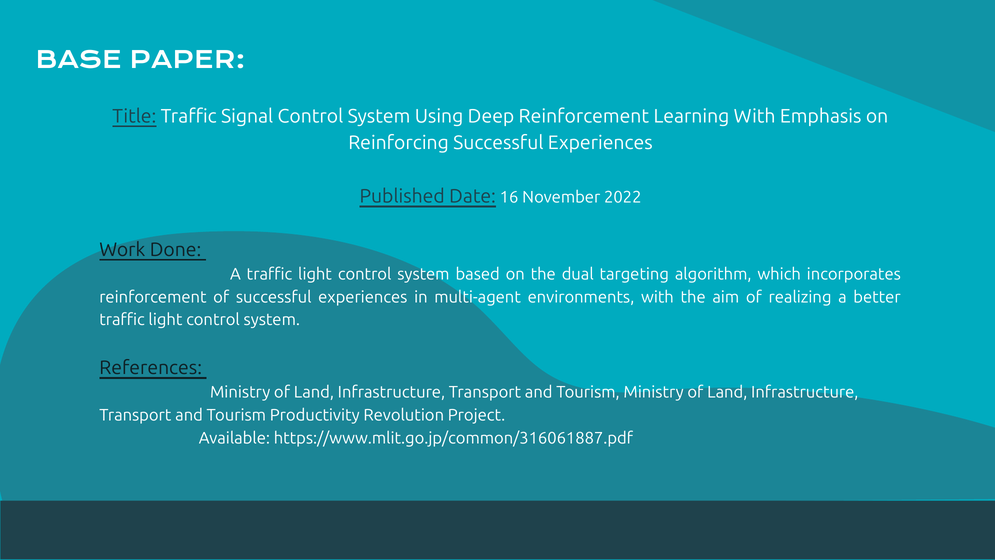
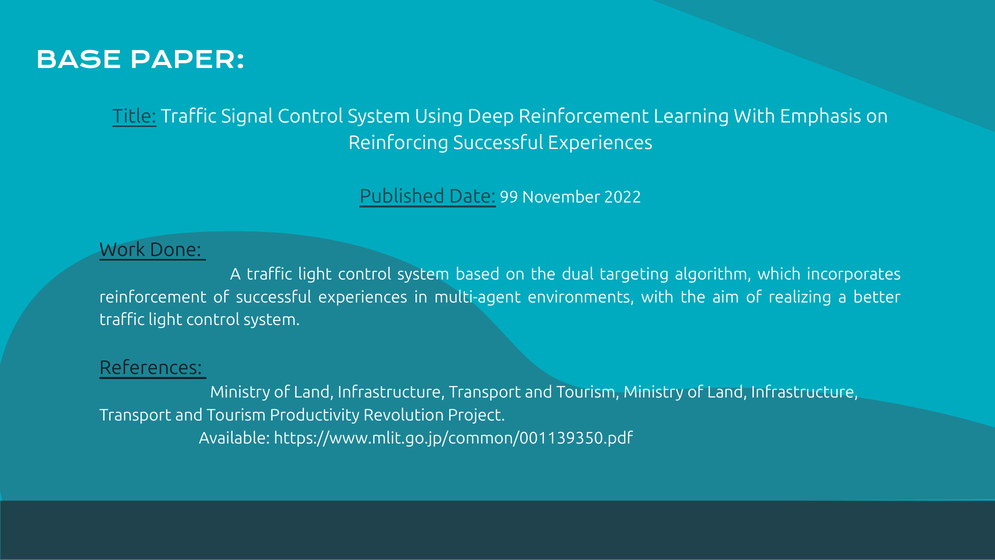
16: 16 -> 99
https://www.mlit.go.jp/common/316061887.pdf: https://www.mlit.go.jp/common/316061887.pdf -> https://www.mlit.go.jp/common/001139350.pdf
